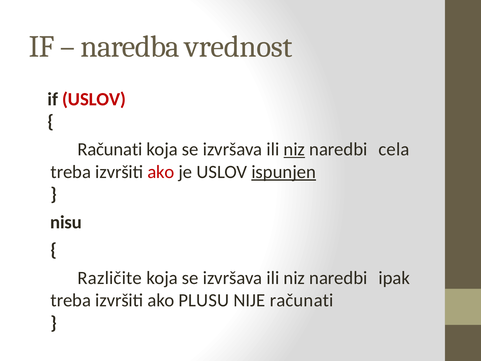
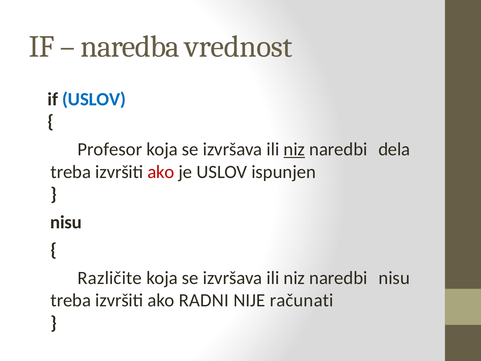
USLOV at (94, 99) colour: red -> blue
Računati at (110, 149): Računati -> Profesor
cela: cela -> dela
ispunjen underline: present -> none
naredbi ipak: ipak -> nisu
PLUSU: PLUSU -> RADNI
